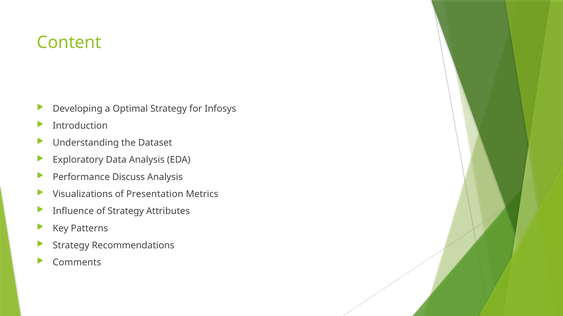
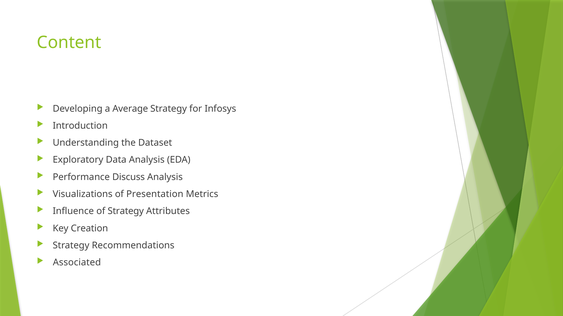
Optimal: Optimal -> Average
Patterns: Patterns -> Creation
Comments: Comments -> Associated
